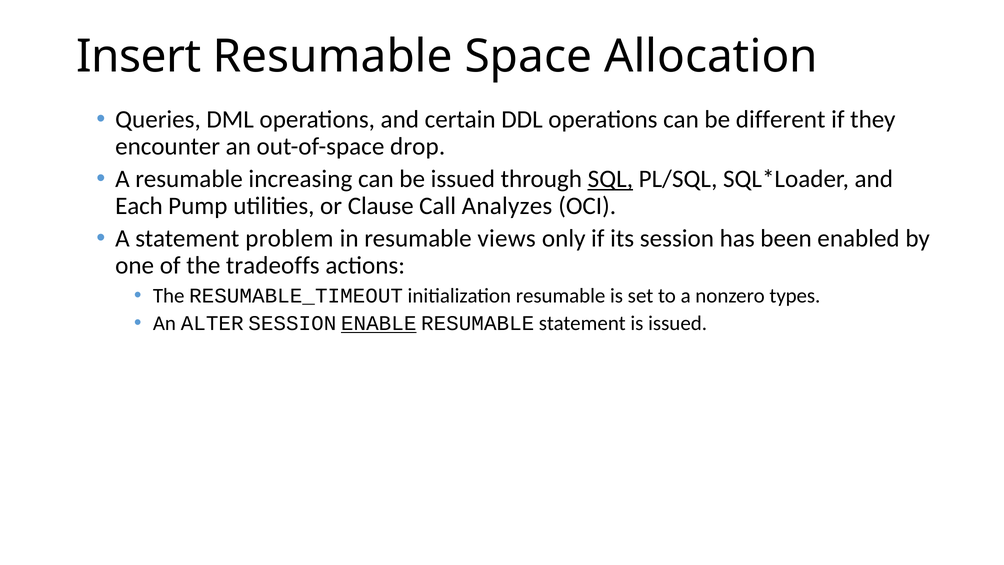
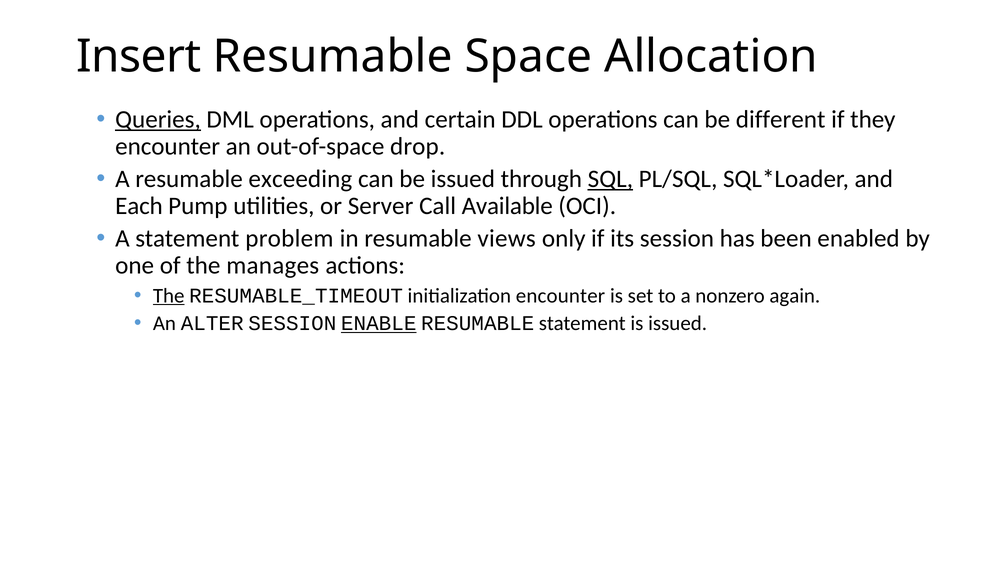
Queries underline: none -> present
increasing: increasing -> exceeding
Clause: Clause -> Server
Analyzes: Analyzes -> Available
tradeoffs: tradeoffs -> manages
The at (169, 296) underline: none -> present
initialization resumable: resumable -> encounter
types: types -> again
